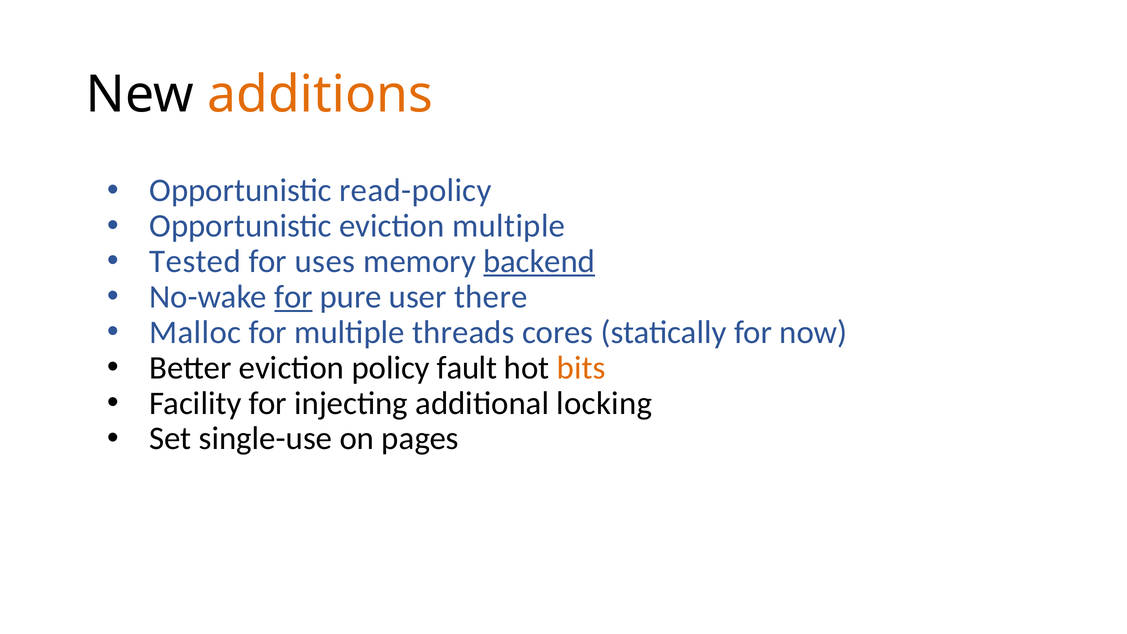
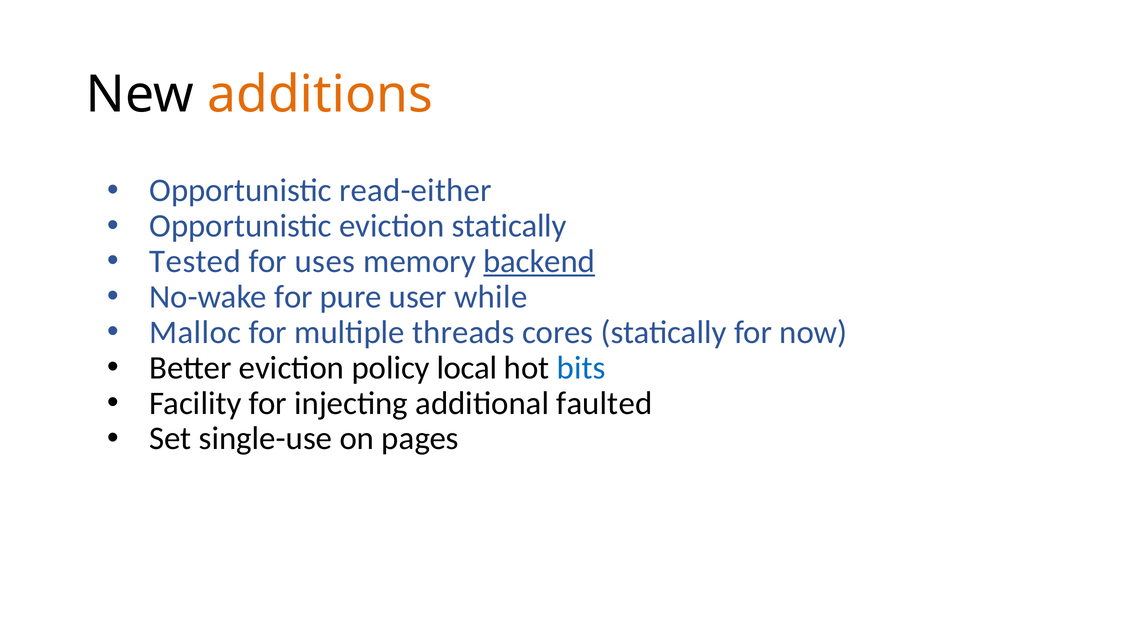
read-policy: read-policy -> read-either
eviction multiple: multiple -> statically
for at (293, 297) underline: present -> none
there: there -> while
fault: fault -> local
bits colour: orange -> blue
locking: locking -> faulted
